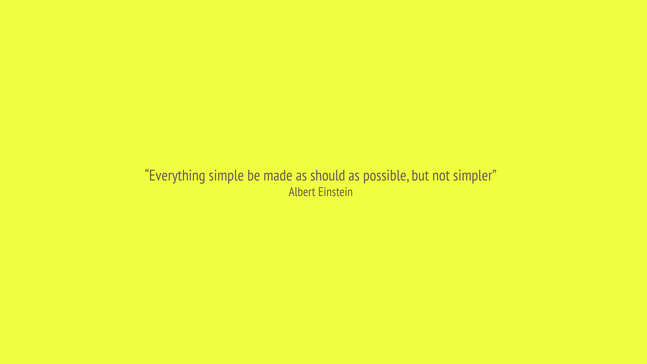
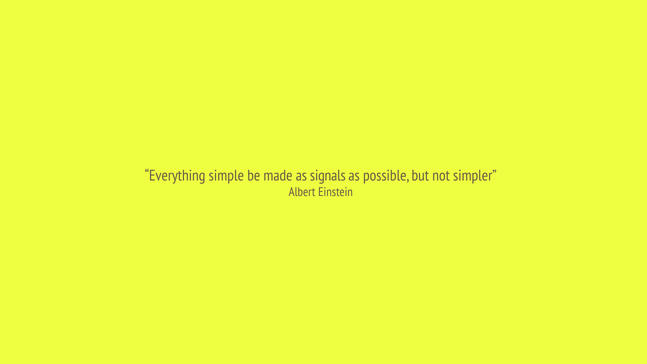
should: should -> signals
